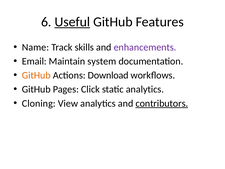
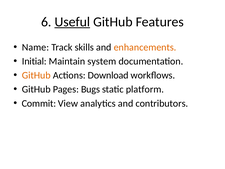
enhancements colour: purple -> orange
Email: Email -> Initial
Click: Click -> Bugs
static analytics: analytics -> platform
Cloning: Cloning -> Commit
contributors underline: present -> none
